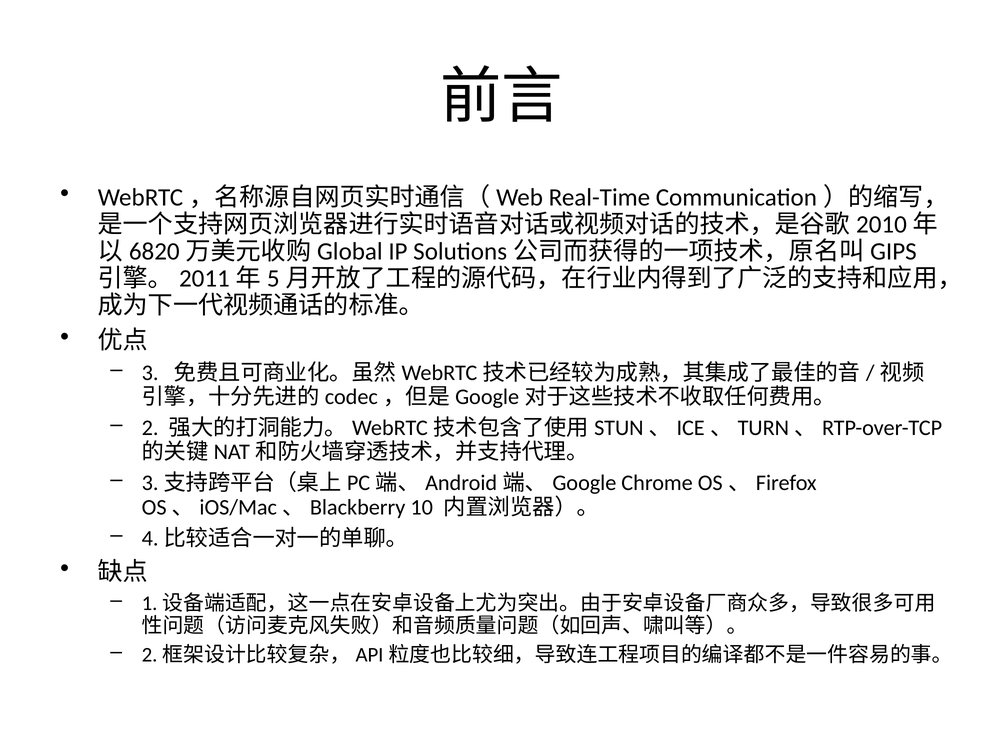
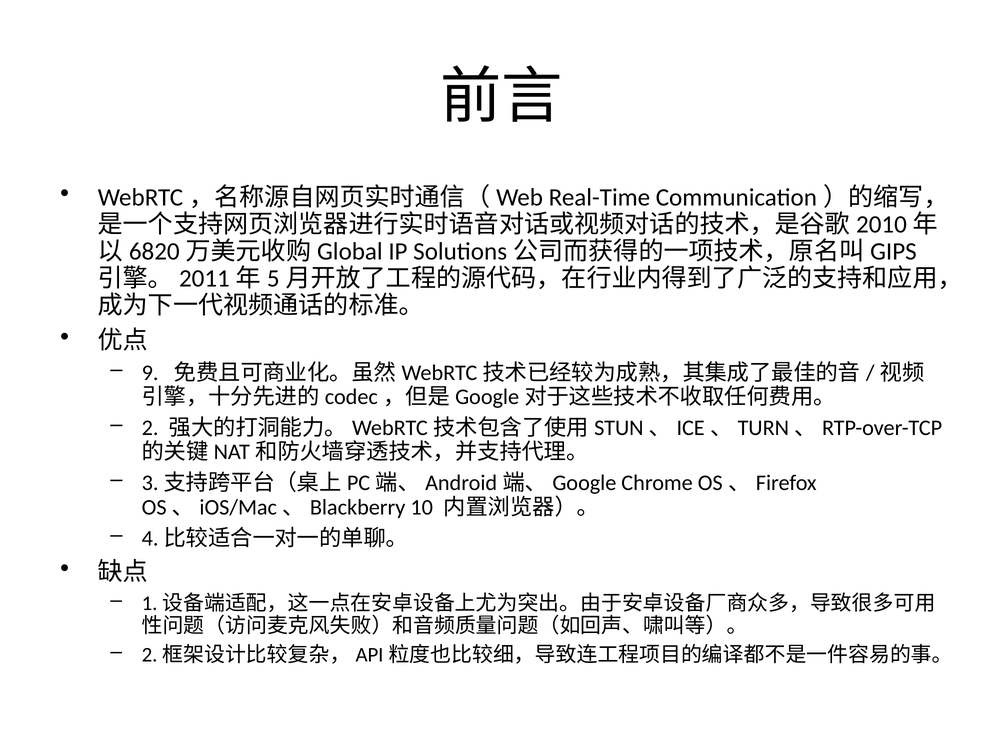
3: 3 -> 9
